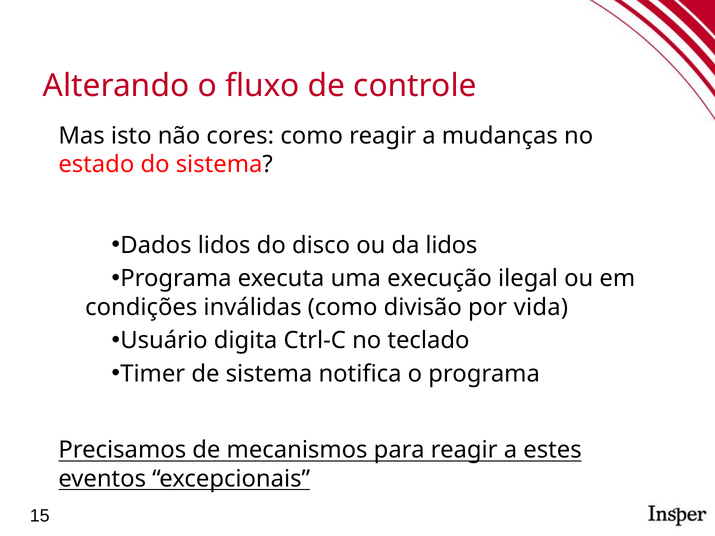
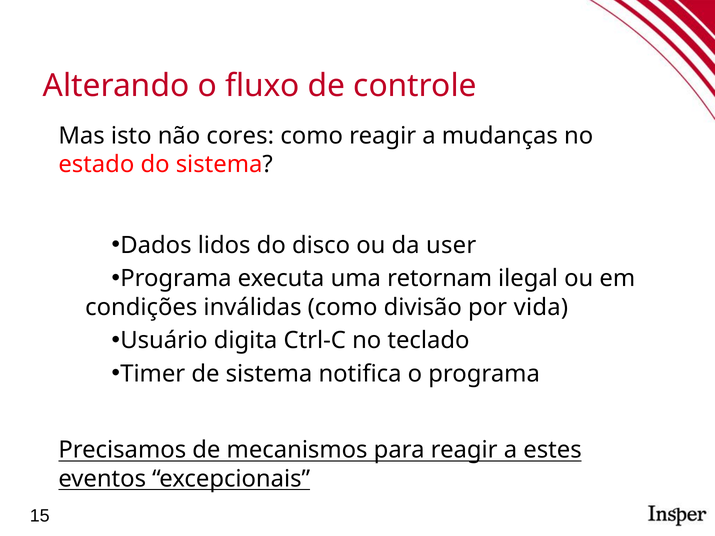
da lidos: lidos -> user
execução: execução -> retornam
